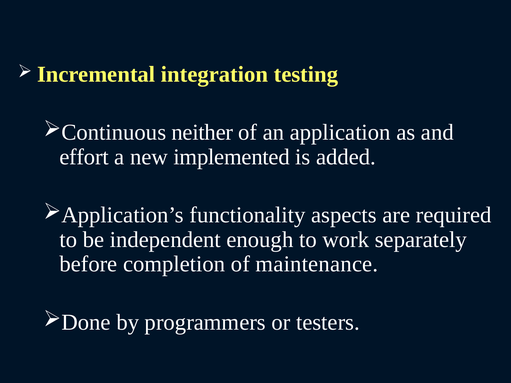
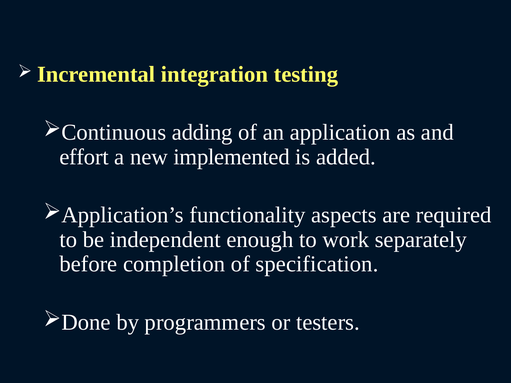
neither: neither -> adding
maintenance: maintenance -> specification
